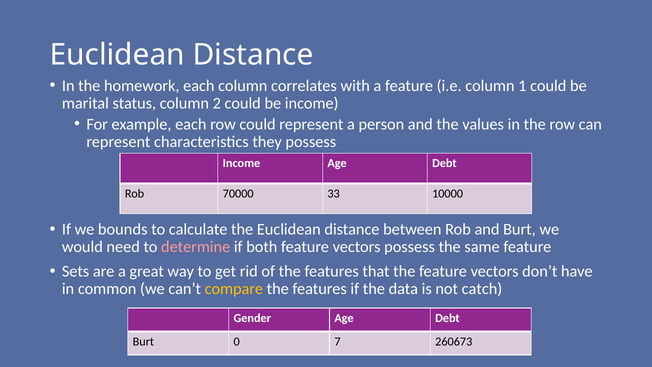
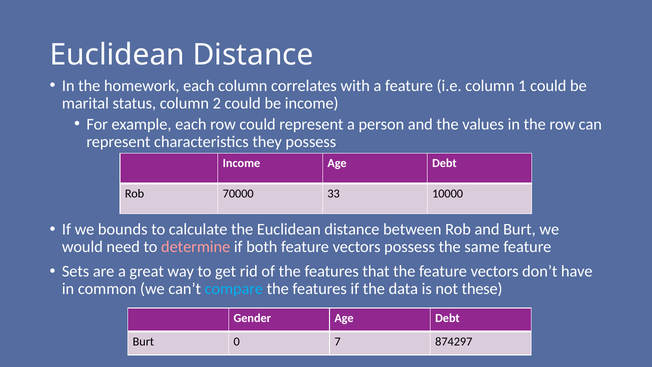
compare colour: yellow -> light blue
catch: catch -> these
260673: 260673 -> 874297
